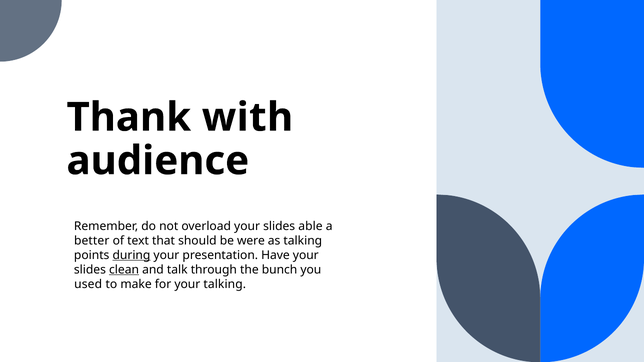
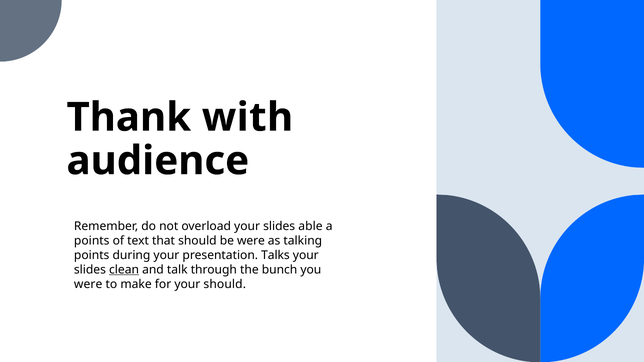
better at (92, 241): better -> points
during underline: present -> none
Have: Have -> Talks
used at (88, 284): used -> were
your talking: talking -> should
